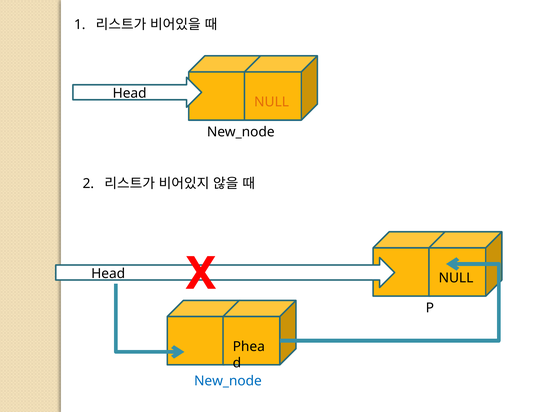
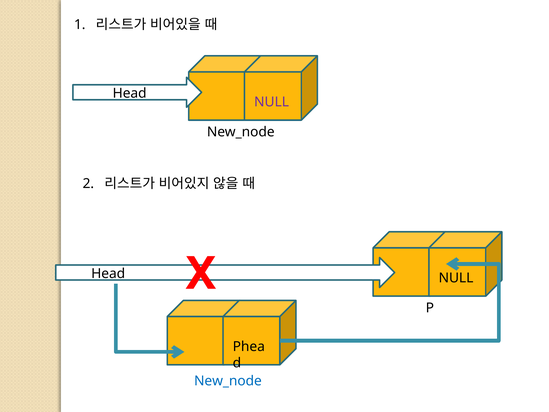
NULL at (272, 102) colour: orange -> purple
